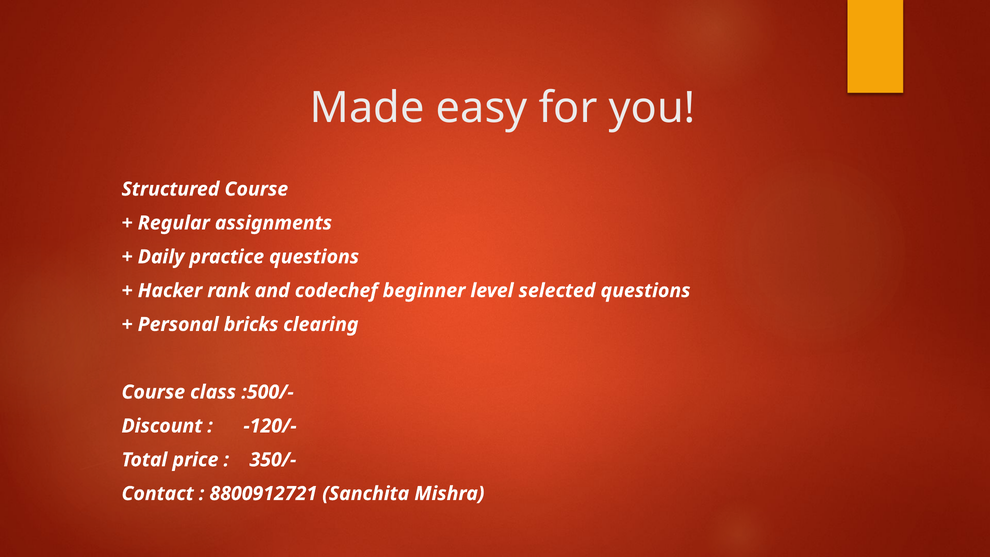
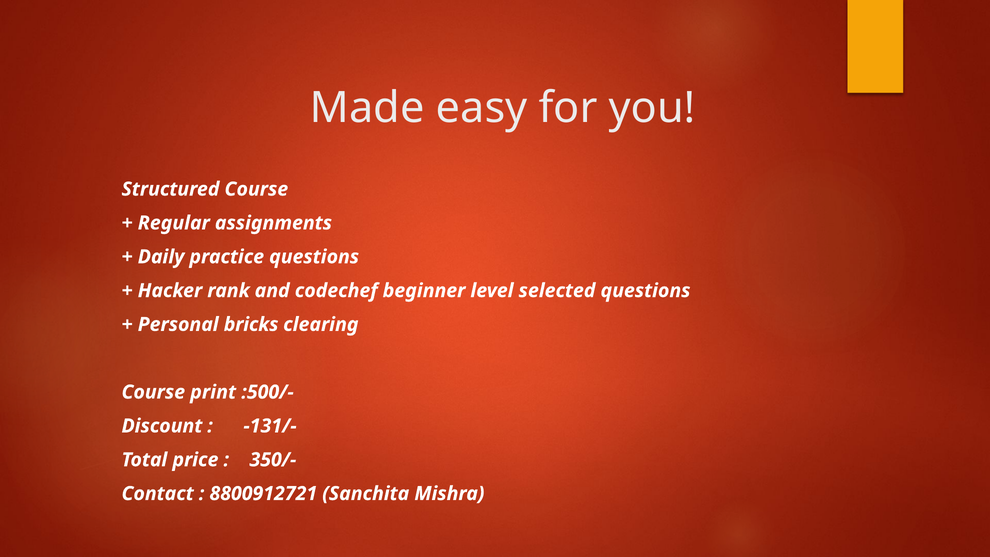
class: class -> print
-120/-: -120/- -> -131/-
